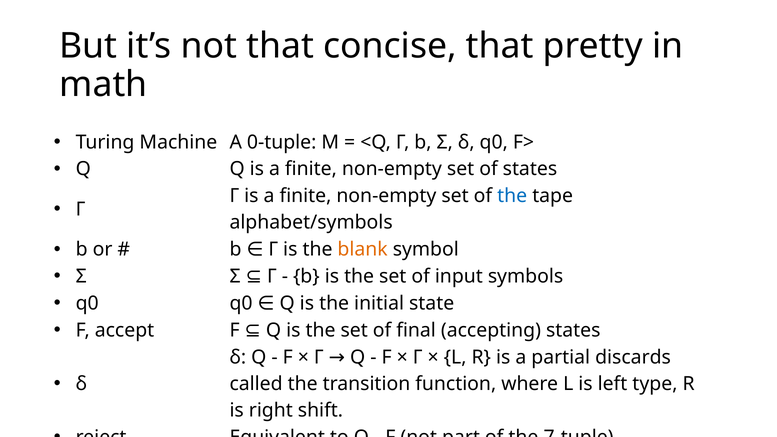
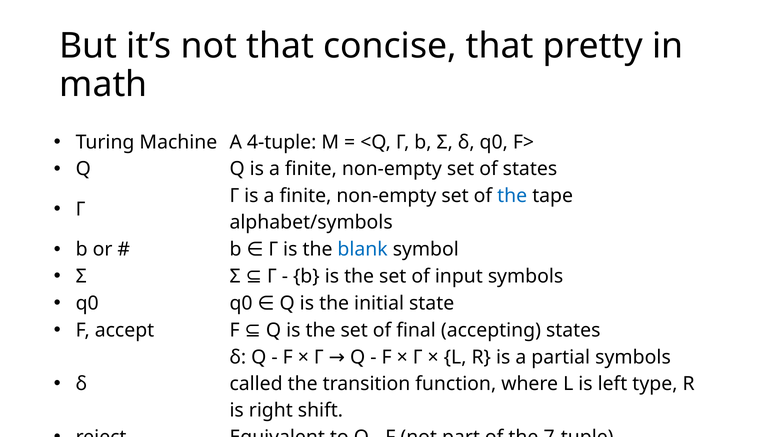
0-tuple: 0-tuple -> 4-tuple
blank colour: orange -> blue
partial discards: discards -> symbols
